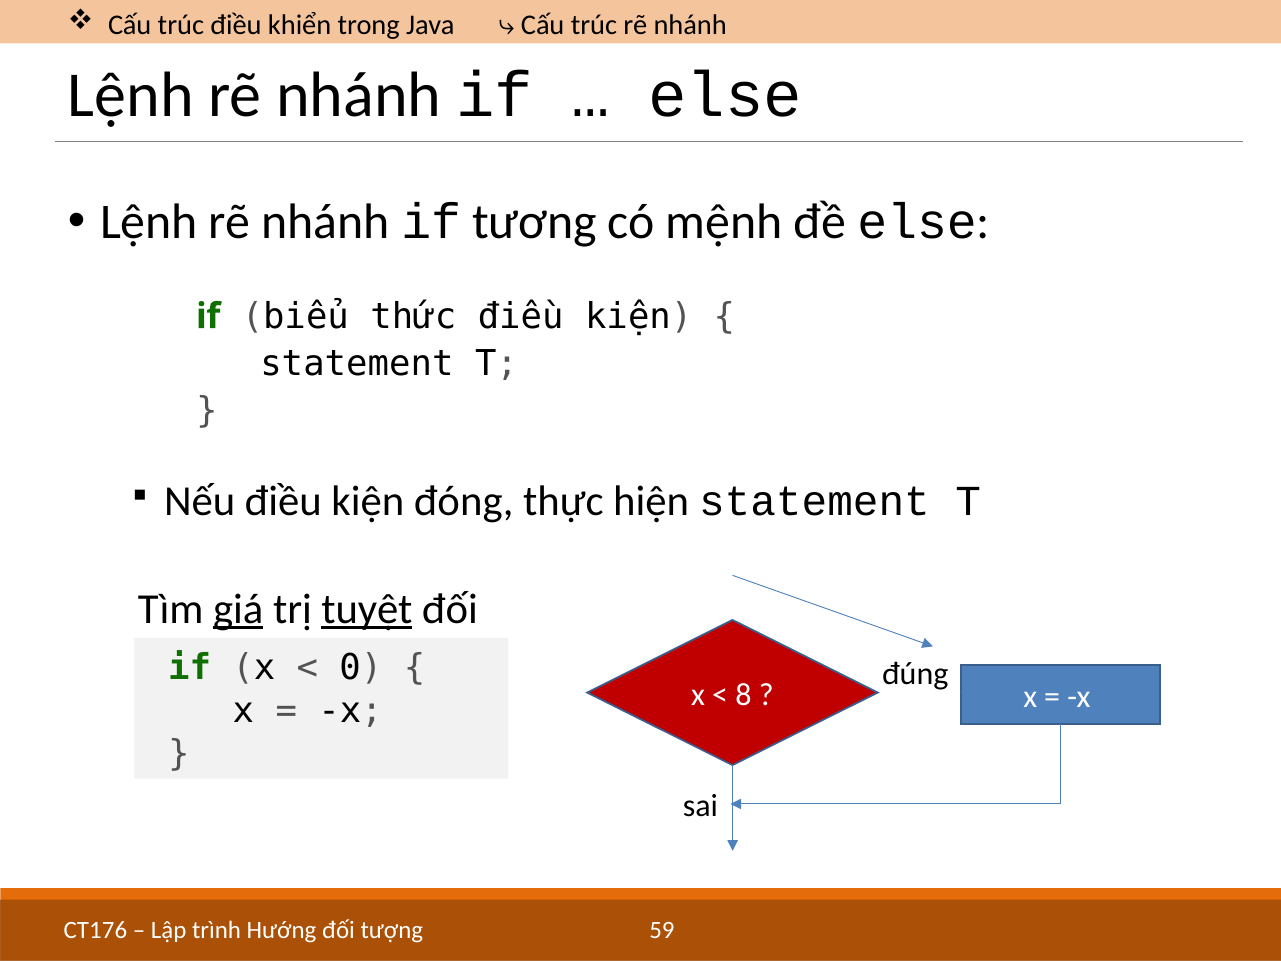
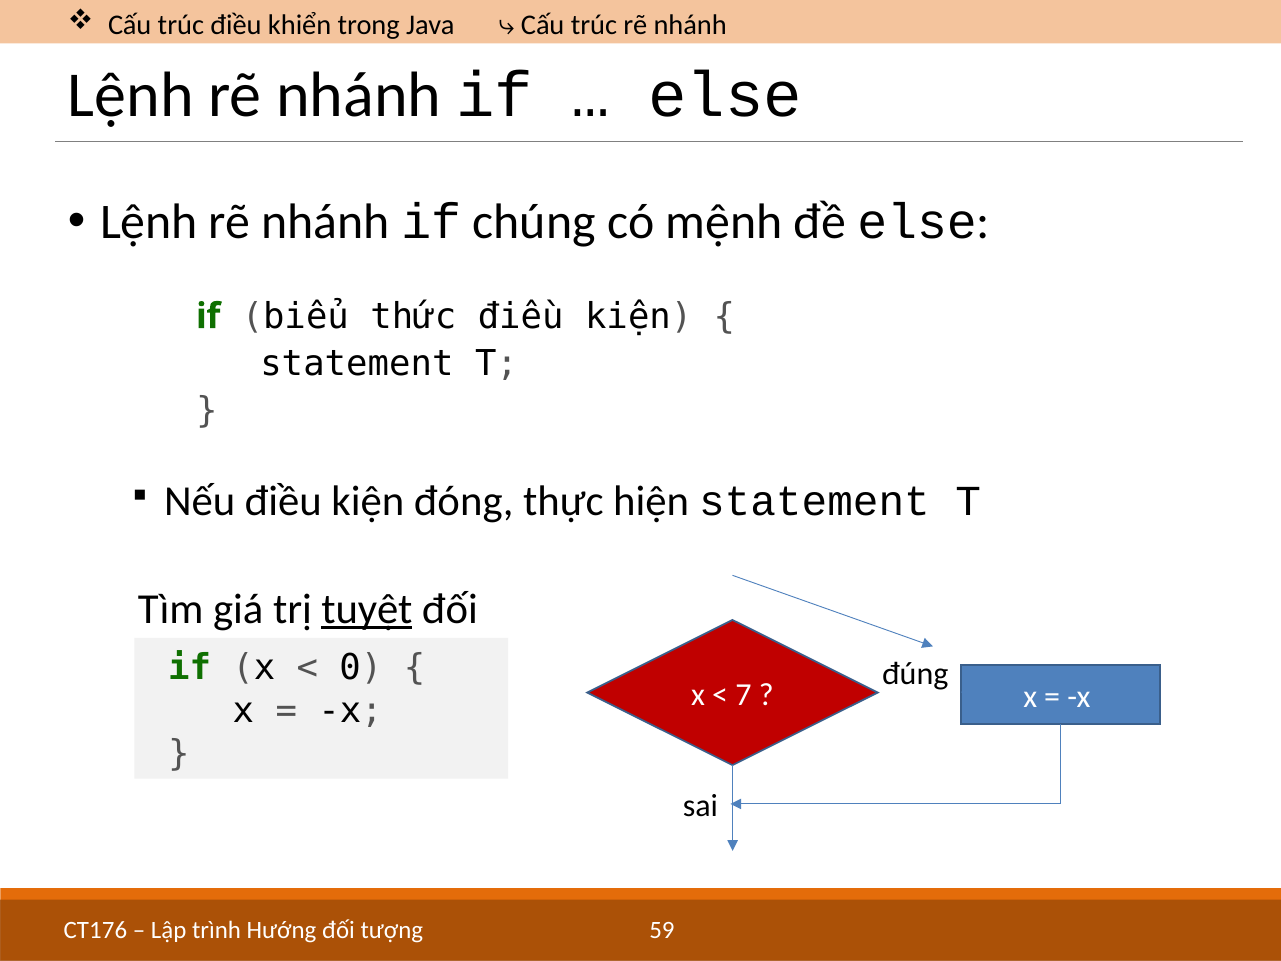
tương: tương -> chúng
giá underline: present -> none
8: 8 -> 7
